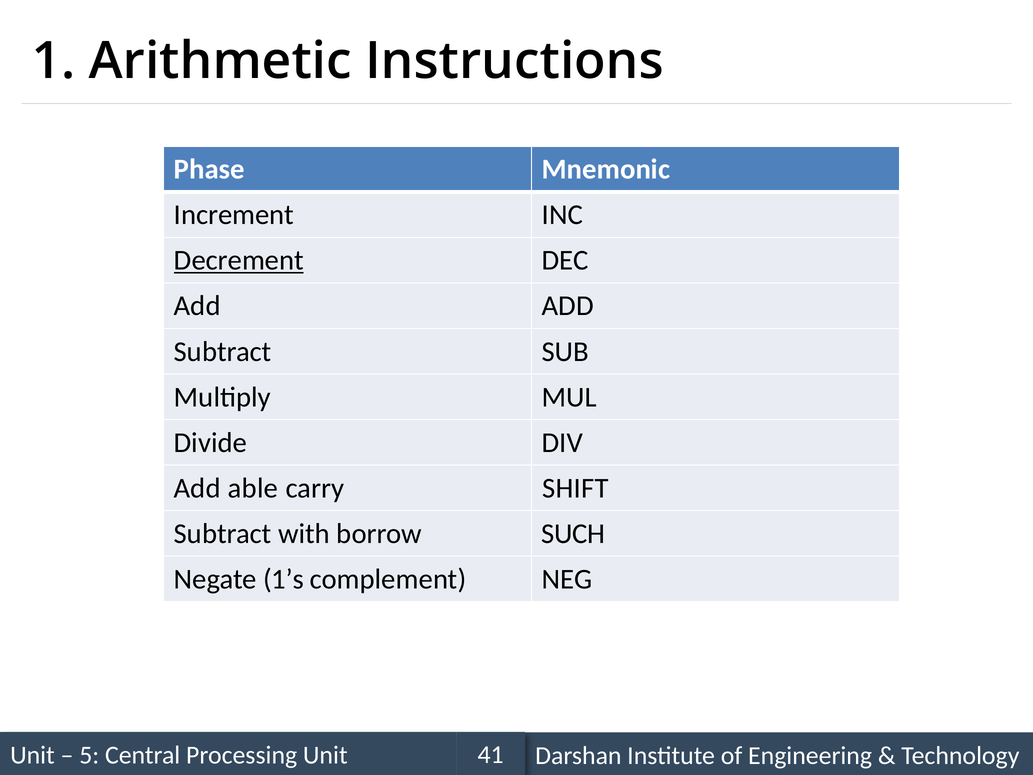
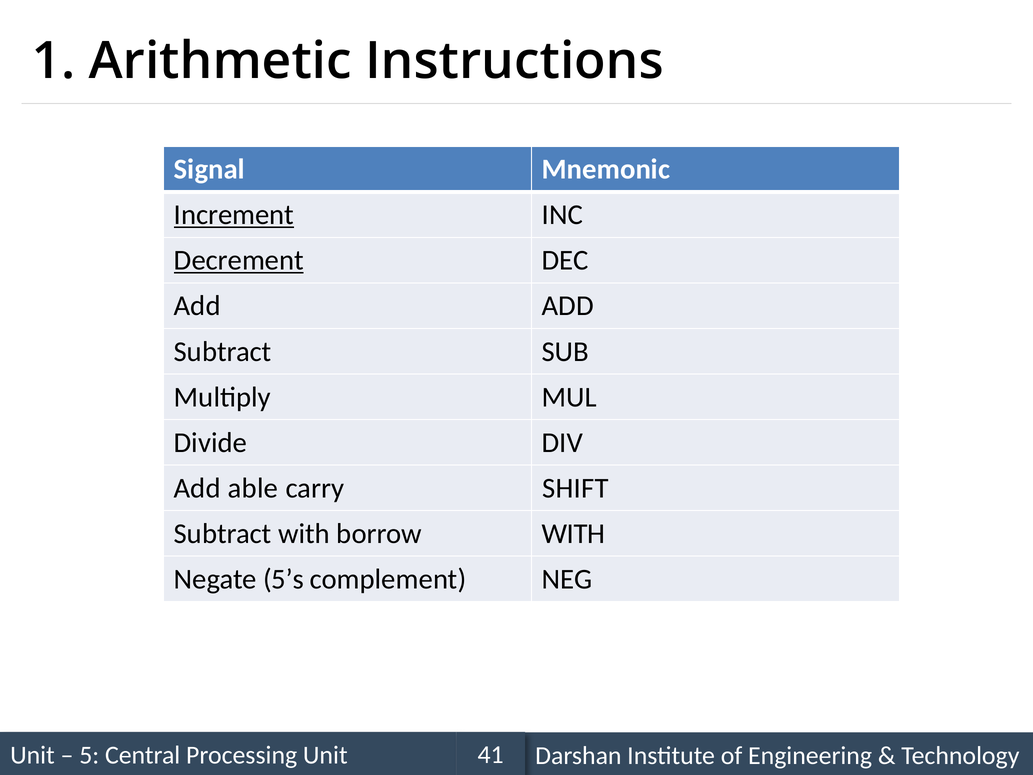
Phase: Phase -> Signal
Increment underline: none -> present
borrow SUCH: SUCH -> WITH
1’s: 1’s -> 5’s
